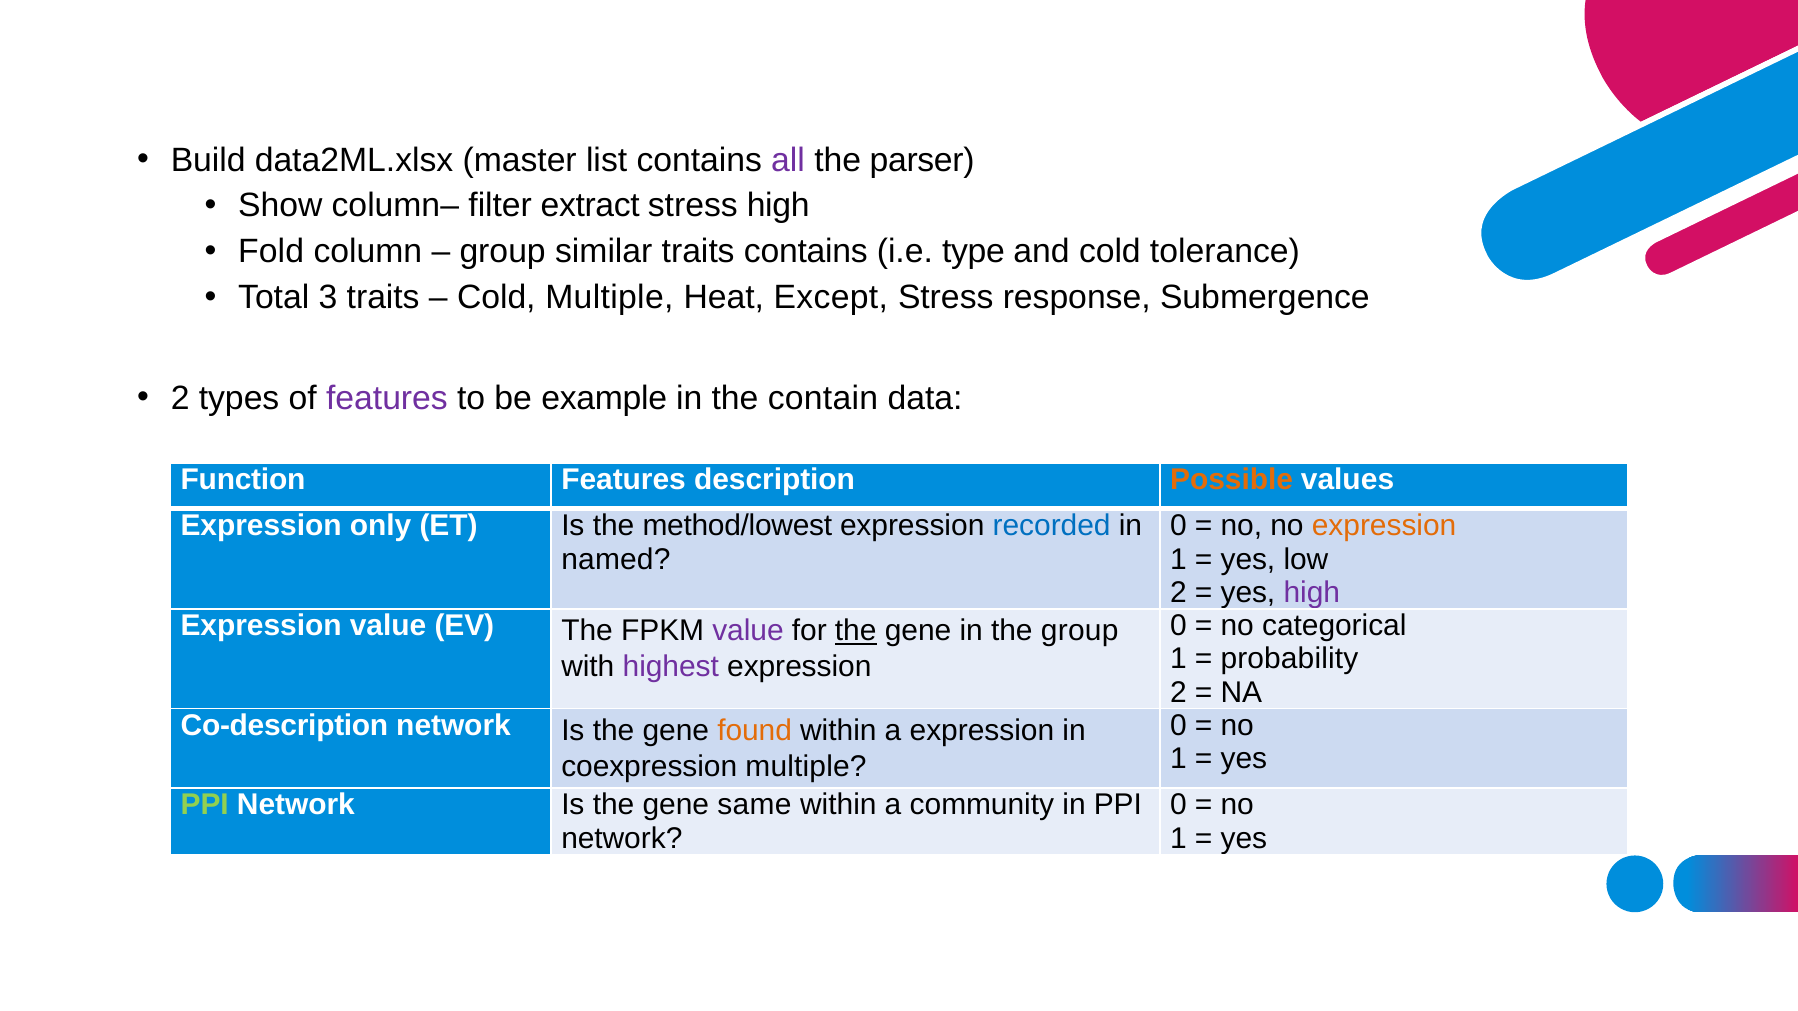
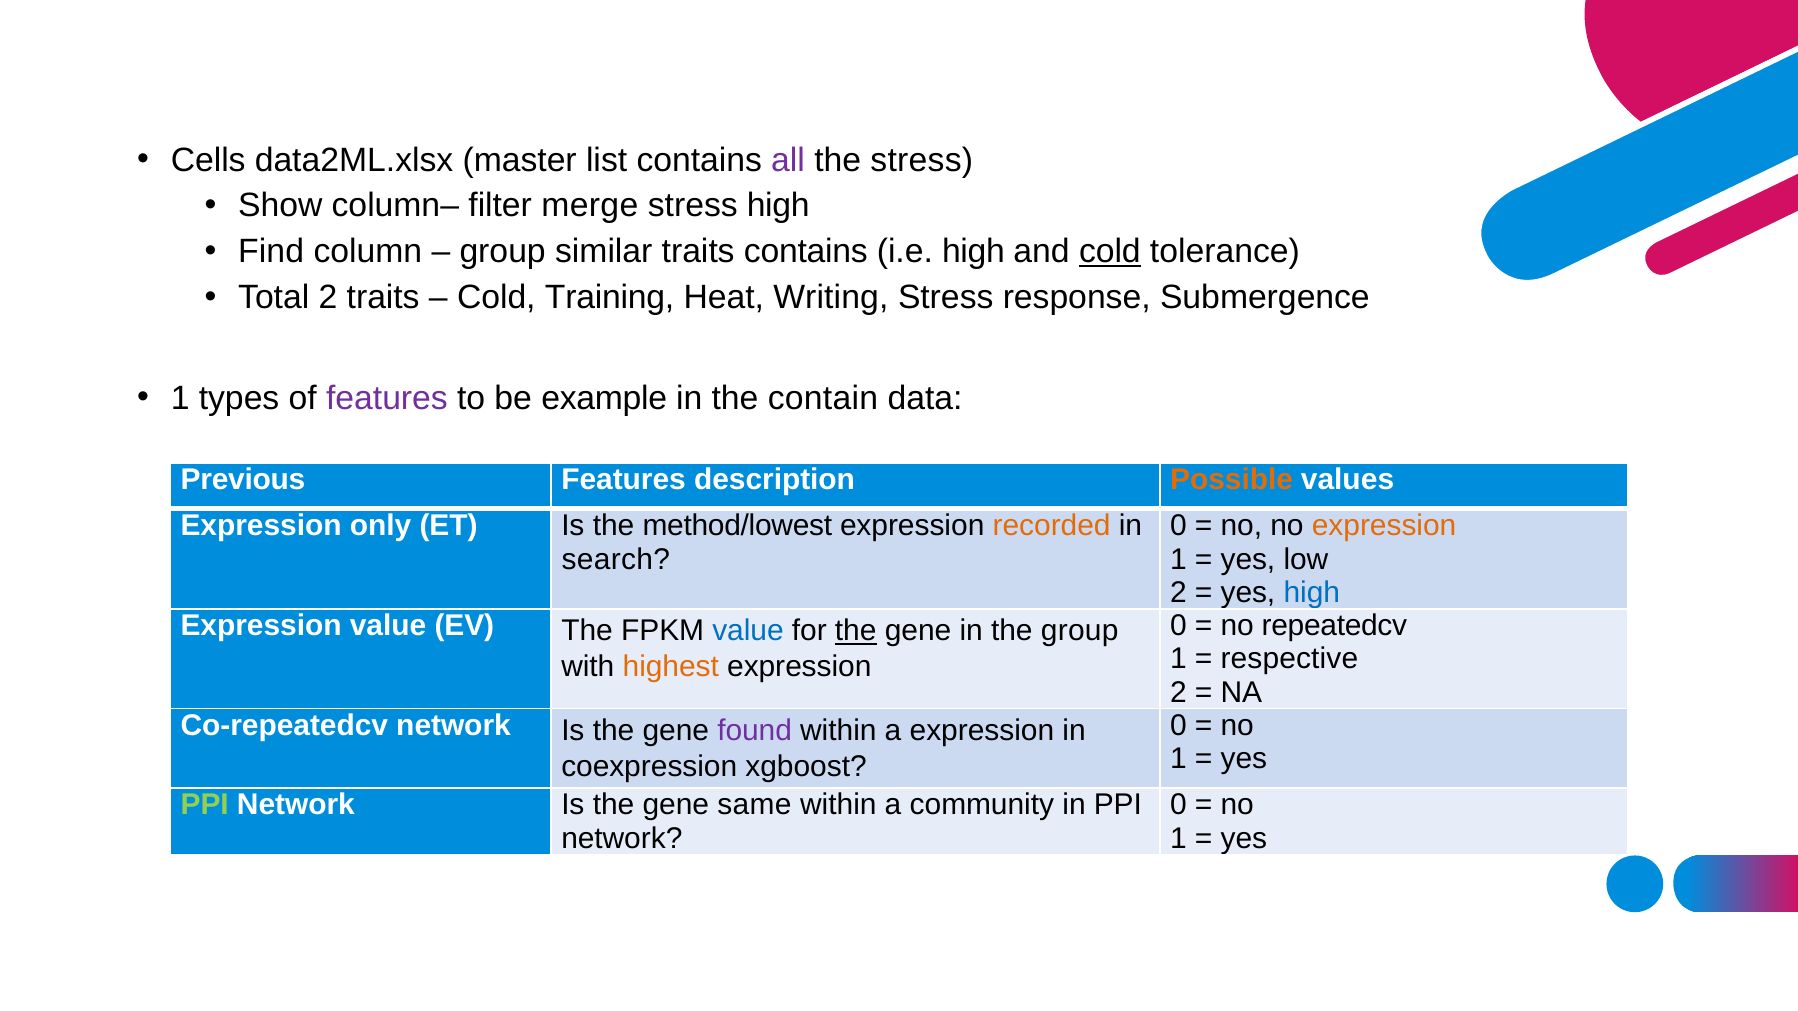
Build: Build -> Cells
the parser: parser -> stress
extract: extract -> merge
Fold: Fold -> Find
i.e type: type -> high
cold at (1110, 252) underline: none -> present
Total 3: 3 -> 2
Cold Multiple: Multiple -> Training
Except: Except -> Writing
2 at (180, 398): 2 -> 1
Function: Function -> Previous
recorded colour: blue -> orange
named: named -> search
high at (1312, 593) colour: purple -> blue
value at (748, 631) colour: purple -> blue
categorical: categorical -> repeatedcv
probability: probability -> respective
highest colour: purple -> orange
Co-description: Co-description -> Co-repeatedcv
found colour: orange -> purple
coexpression multiple: multiple -> xgboost
